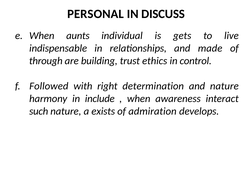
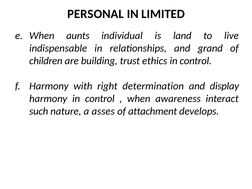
DISCUSS: DISCUSS -> LIMITED
gets: gets -> land
made: made -> grand
through: through -> children
Followed at (49, 86): Followed -> Harmony
and nature: nature -> display
harmony in include: include -> control
exists: exists -> asses
admiration: admiration -> attachment
